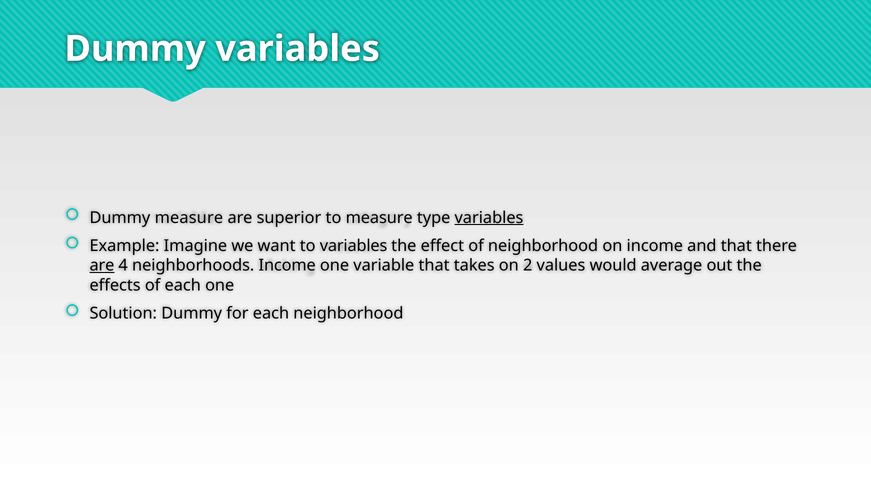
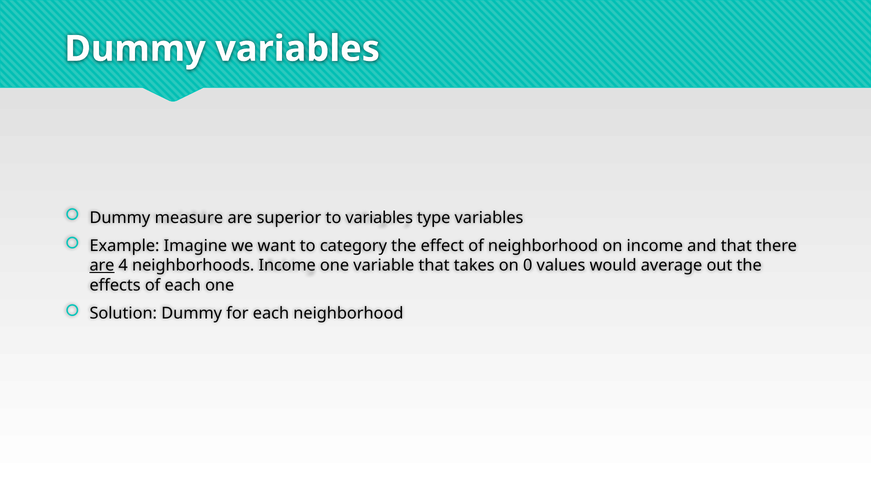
to measure: measure -> variables
variables at (489, 218) underline: present -> none
to variables: variables -> category
2: 2 -> 0
